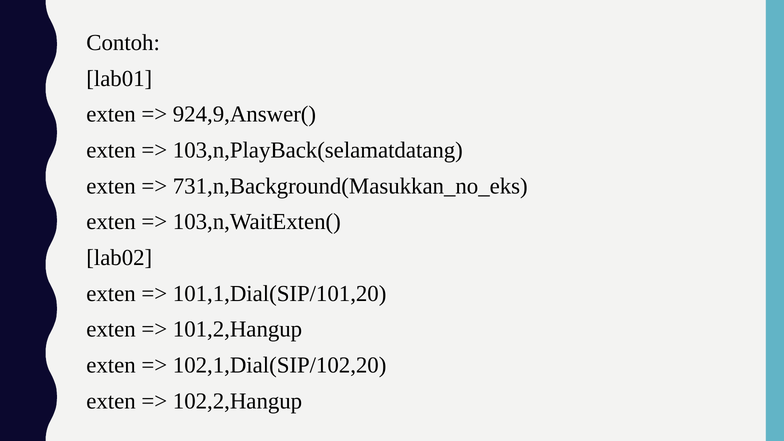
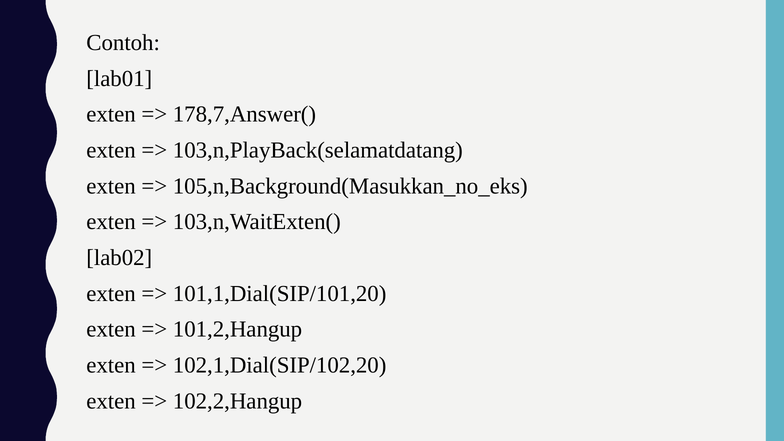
924,9,Answer(: 924,9,Answer( -> 178,7,Answer(
731,n,Background(Masukkan_no_eks: 731,n,Background(Masukkan_no_eks -> 105,n,Background(Masukkan_no_eks
